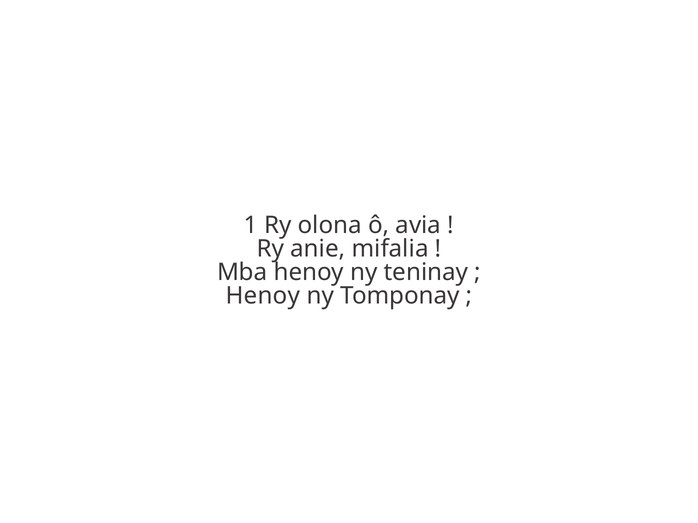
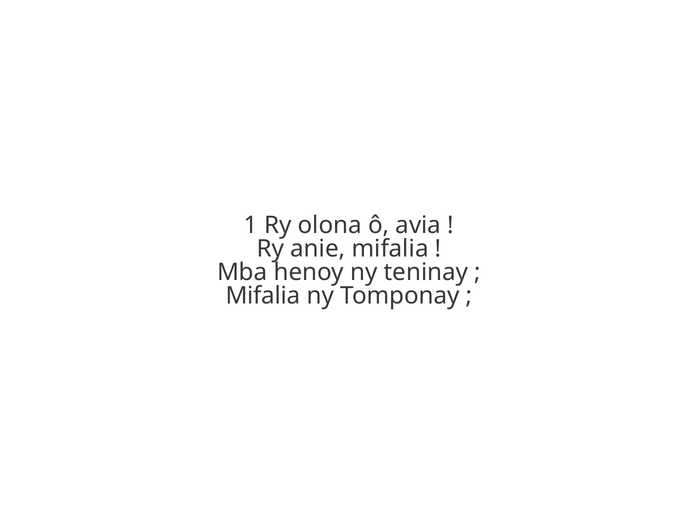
Henoy at (263, 296): Henoy -> Mifalia
